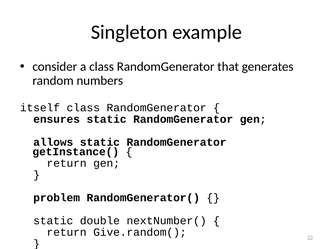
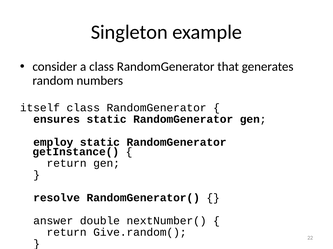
allows: allows -> employ
problem: problem -> resolve
static at (53, 221): static -> answer
